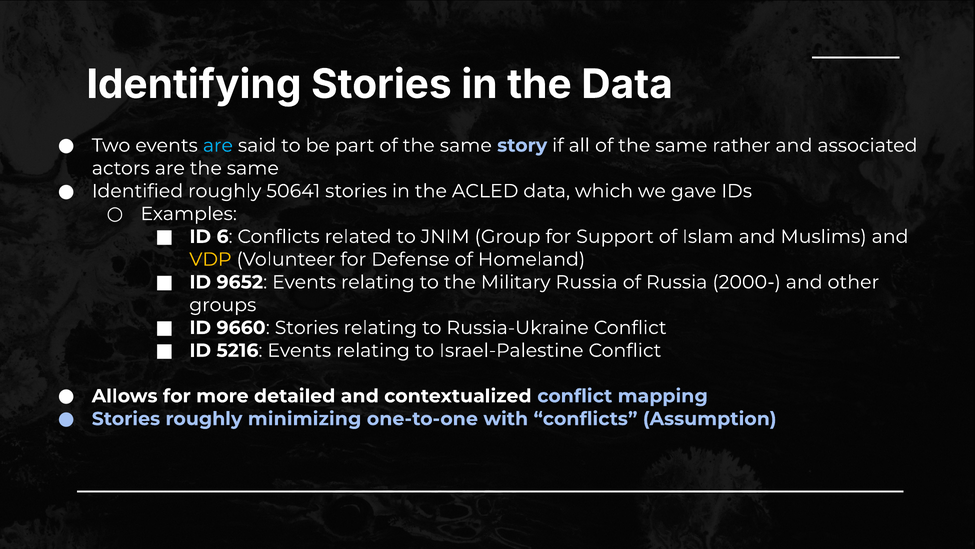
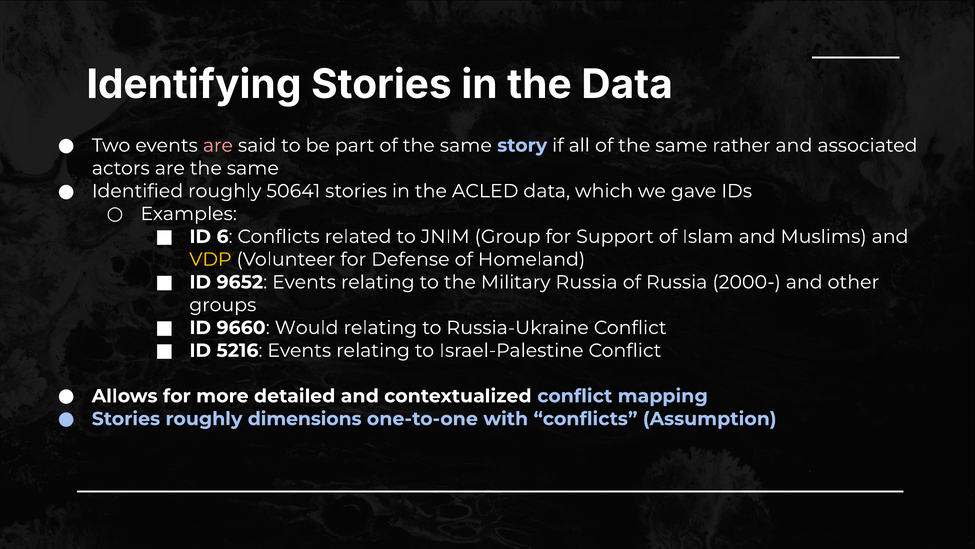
are at (218, 145) colour: light blue -> pink
9660 Stories: Stories -> Would
minimizing: minimizing -> dimensions
